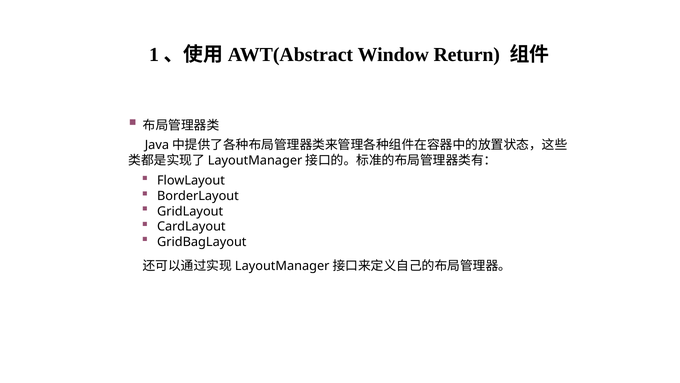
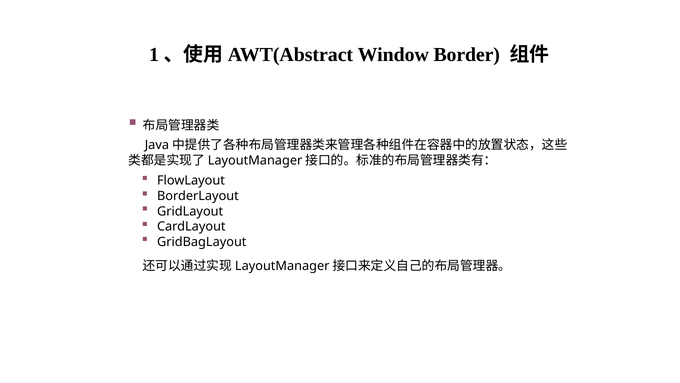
Return: Return -> Border
